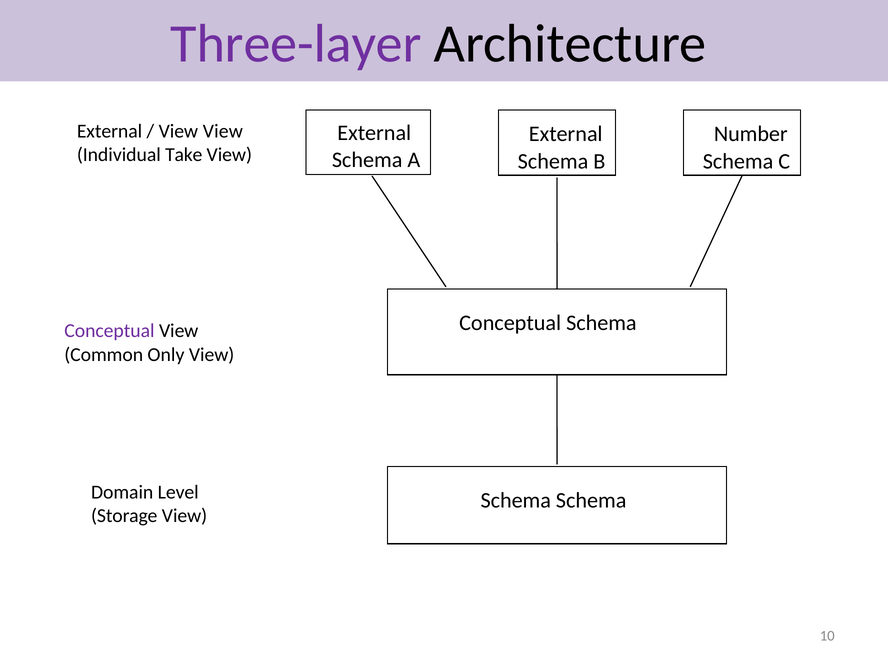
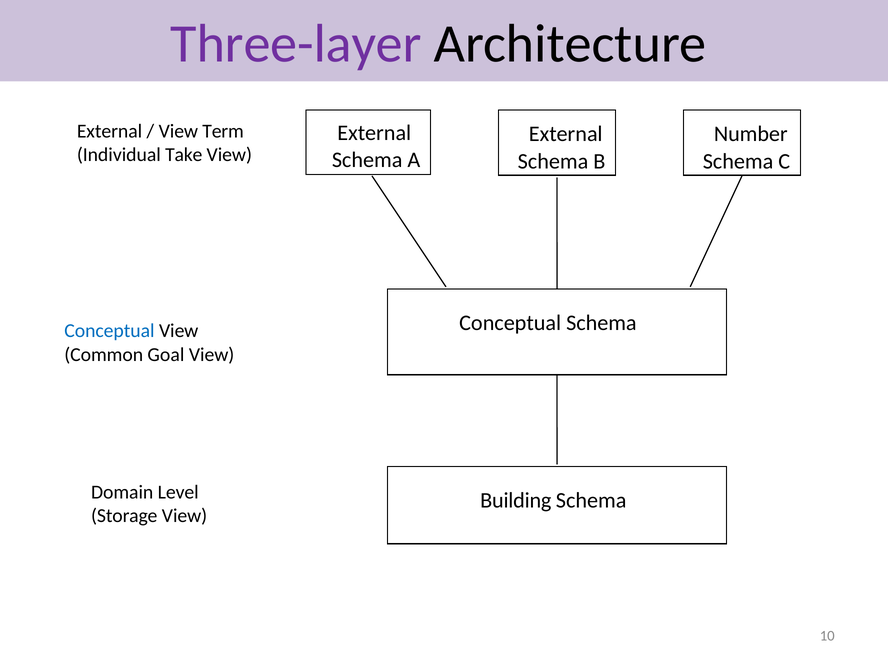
View View: View -> Term
Conceptual at (109, 331) colour: purple -> blue
Only: Only -> Goal
Schema at (516, 500): Schema -> Building
